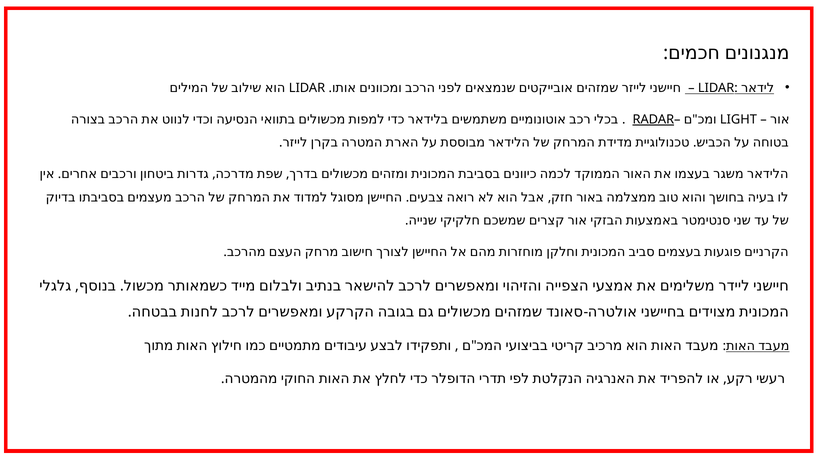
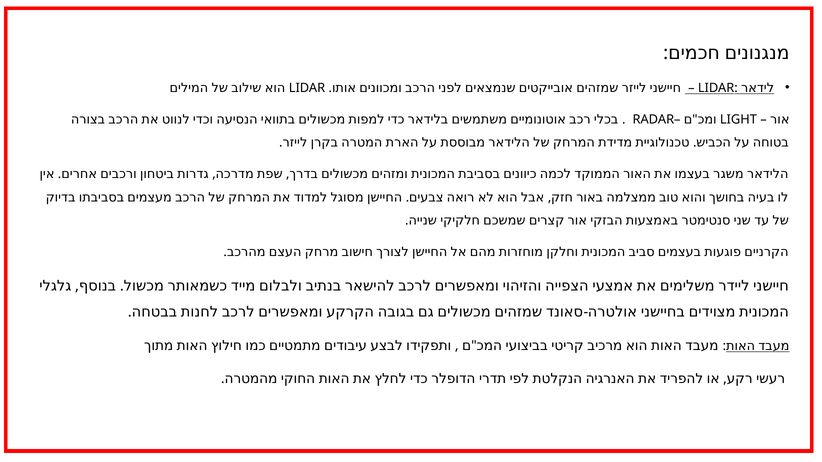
RADAR underline: present -> none
